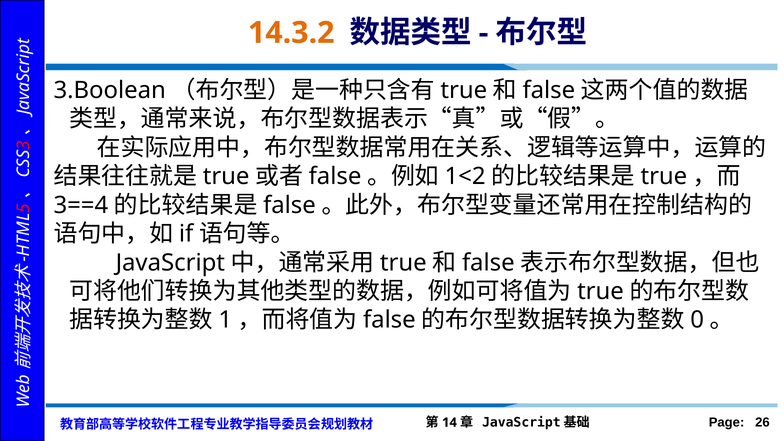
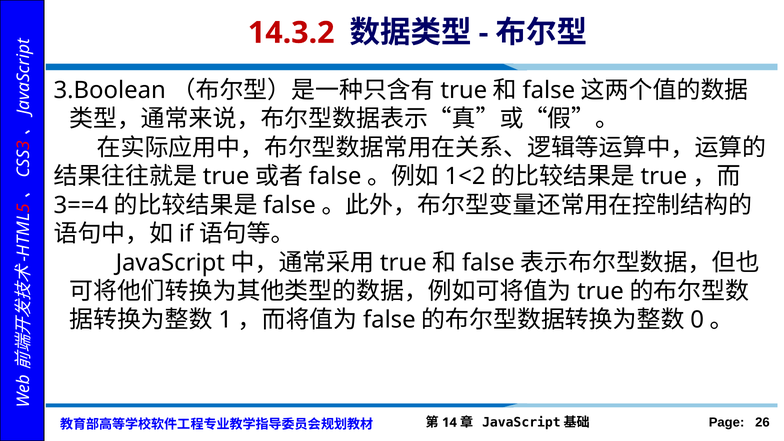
14.3.2 colour: orange -> red
